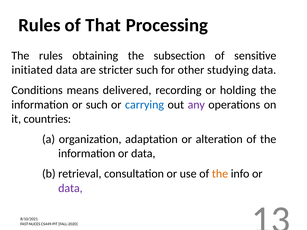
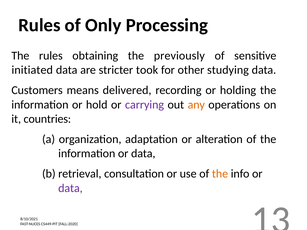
That: That -> Only
subsection: subsection -> previously
stricter such: such -> took
Conditions: Conditions -> Customers
or such: such -> hold
carrying colour: blue -> purple
any colour: purple -> orange
